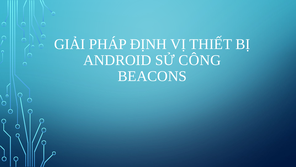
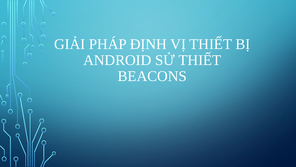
SỬ CÔNG: CÔNG -> THIẾT
